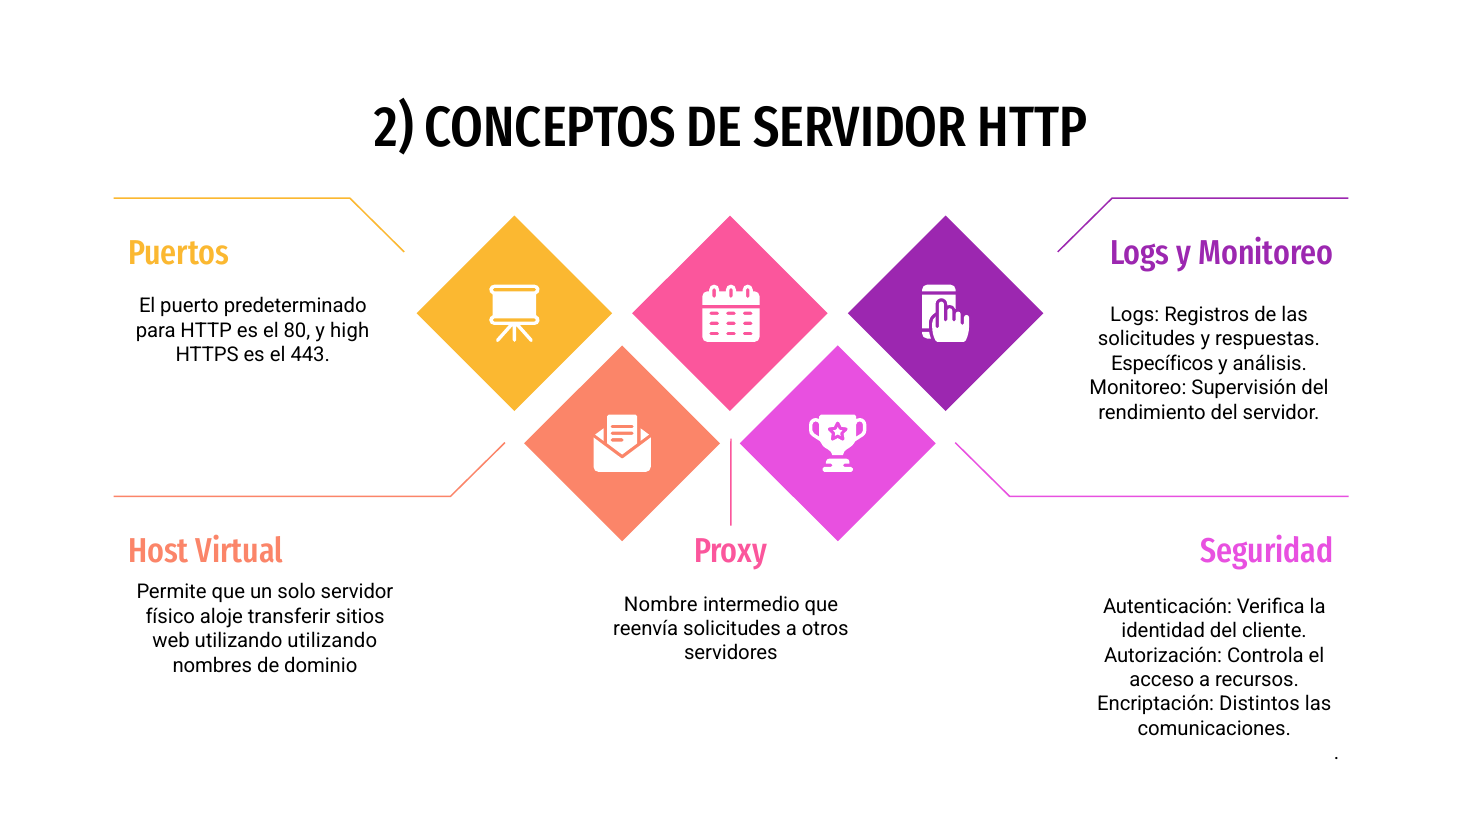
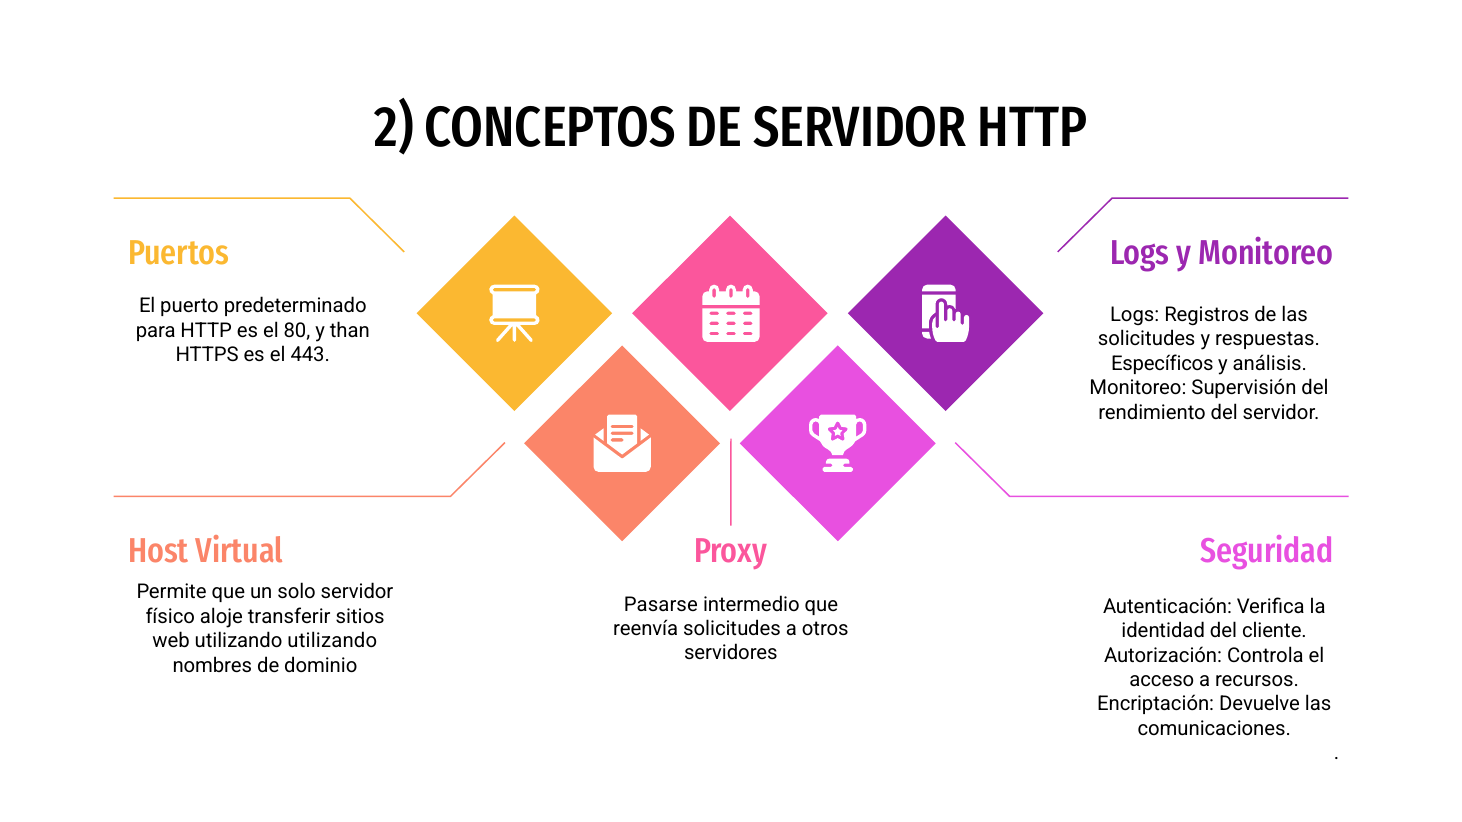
high: high -> than
Nombre: Nombre -> Pasarse
Distintos: Distintos -> Devuelve
